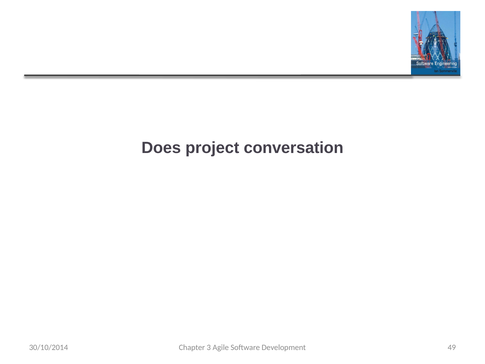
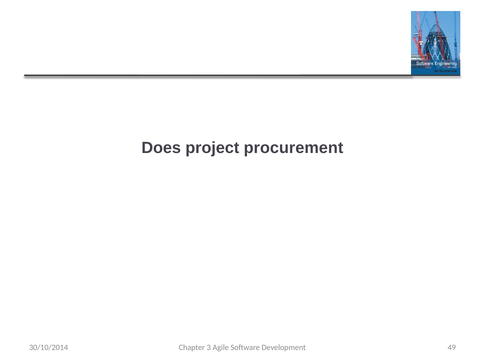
conversation: conversation -> procurement
